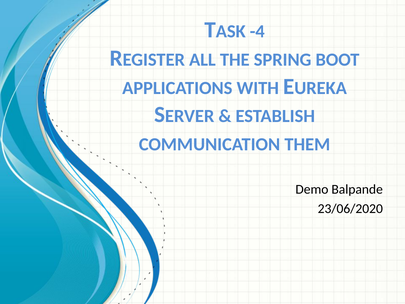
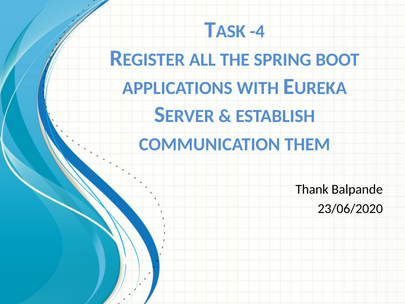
Demo: Demo -> Thank
